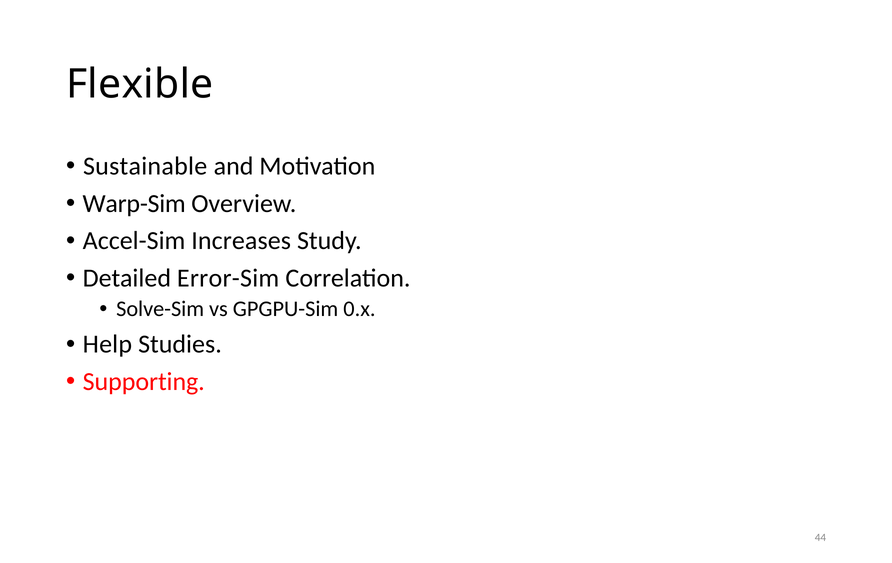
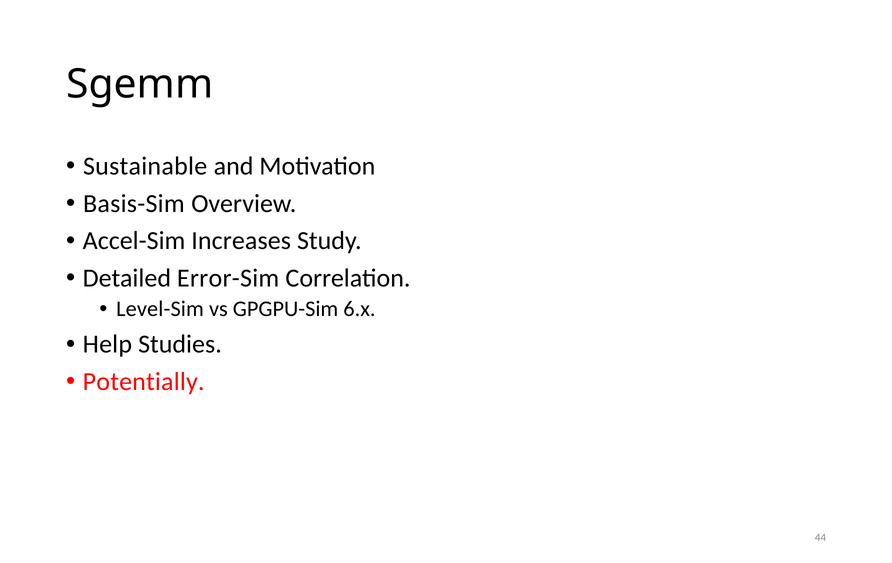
Flexible: Flexible -> Sgemm
Warp-Sim: Warp-Sim -> Basis-Sim
Solve-Sim: Solve-Sim -> Level-Sim
0.x: 0.x -> 6.x
Supporting: Supporting -> Potentially
